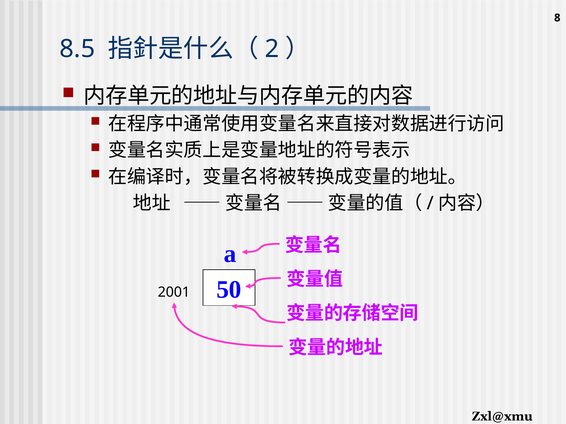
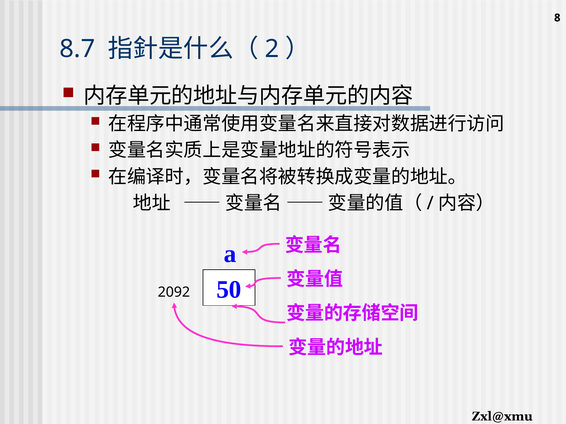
8.5: 8.5 -> 8.7
2001: 2001 -> 2092
